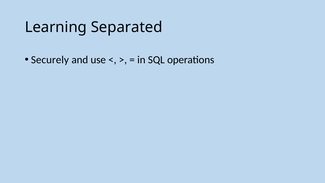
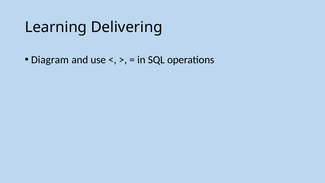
Separated: Separated -> Delivering
Securely: Securely -> Diagram
